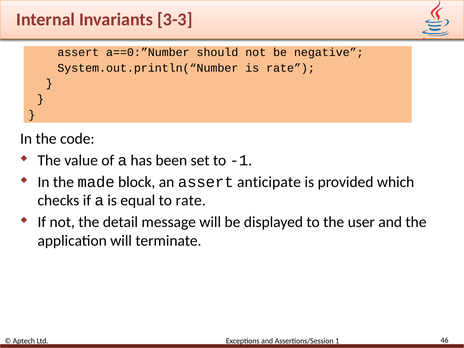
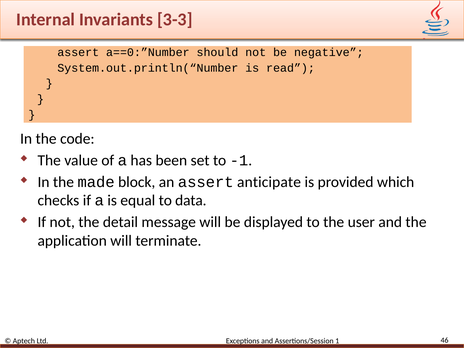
is rate: rate -> read
to rate: rate -> data
